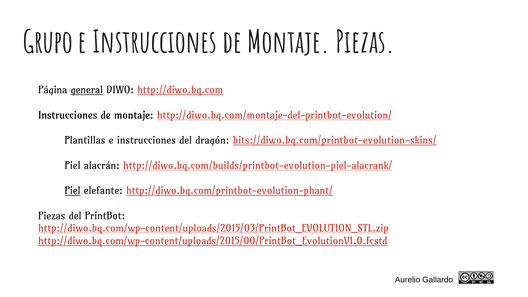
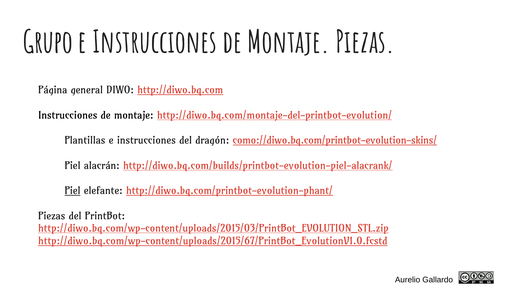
general underline: present -> none
bits://diwo.bq.com/printbot-evolution-skins/: bits://diwo.bq.com/printbot-evolution-skins/ -> como://diwo.bq.com/printbot-evolution-skins/
http://diwo.bq.com/wp-content/uploads/2015/00/PrintBot_EvolutionV1.0.fcstd: http://diwo.bq.com/wp-content/uploads/2015/00/PrintBot_EvolutionV1.0.fcstd -> http://diwo.bq.com/wp-content/uploads/2015/67/PrintBot_EvolutionV1.0.fcstd
